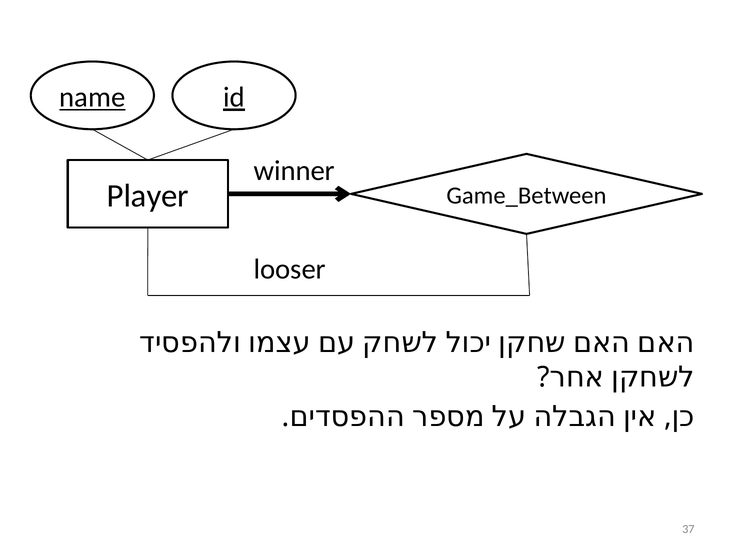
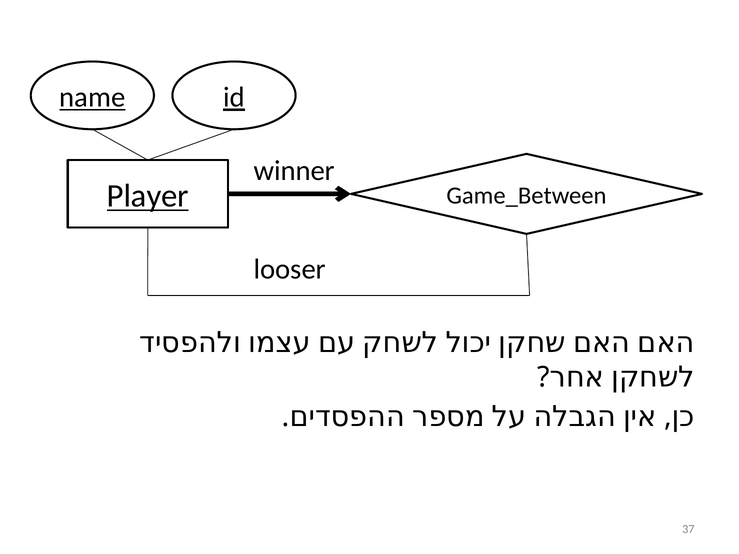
Player underline: none -> present
